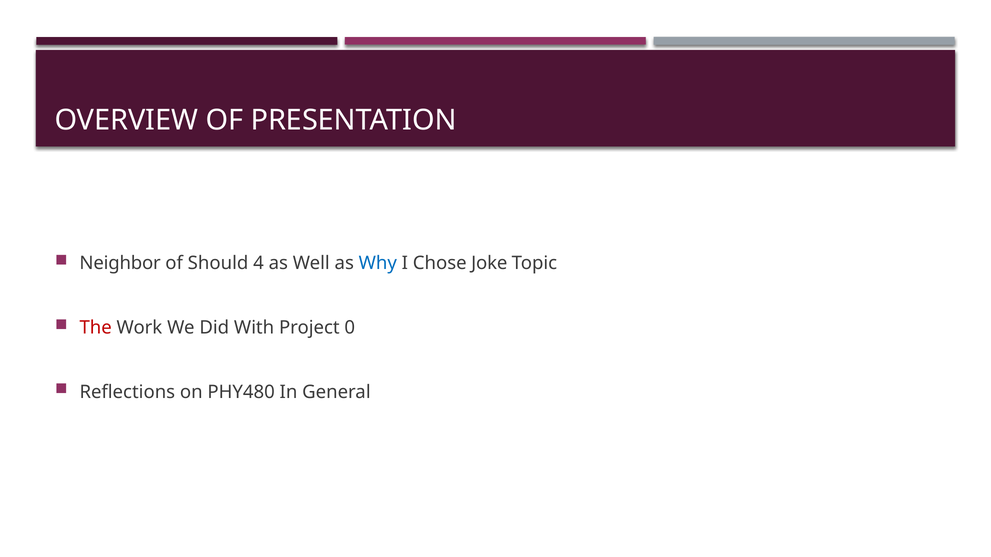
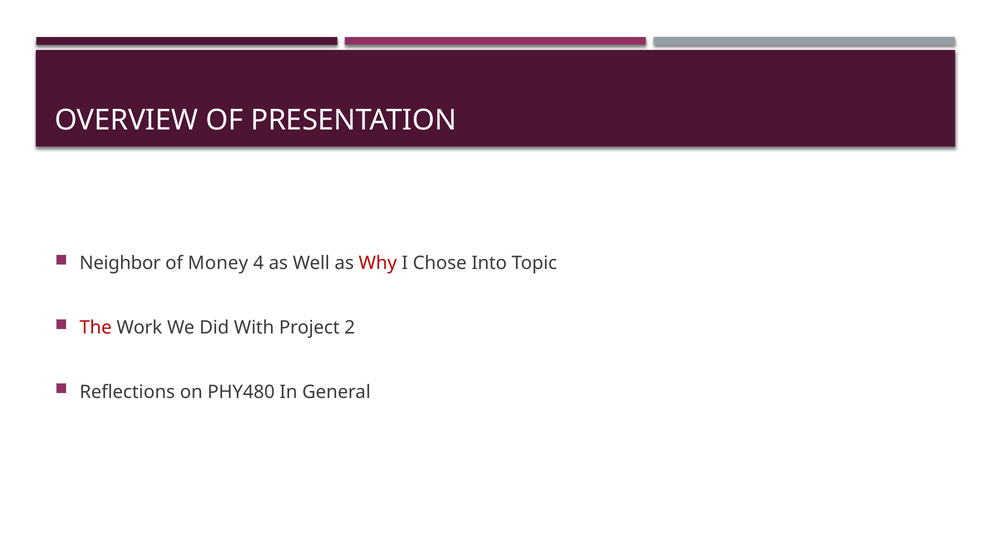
Should: Should -> Money
Why colour: blue -> red
Joke: Joke -> Into
0: 0 -> 2
